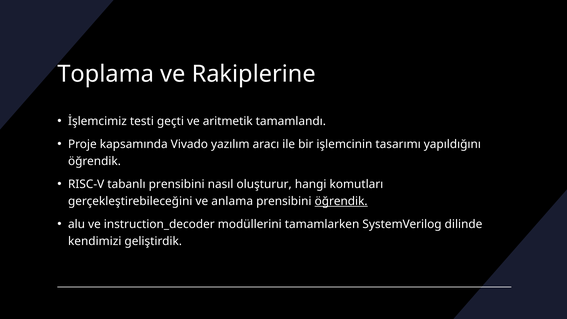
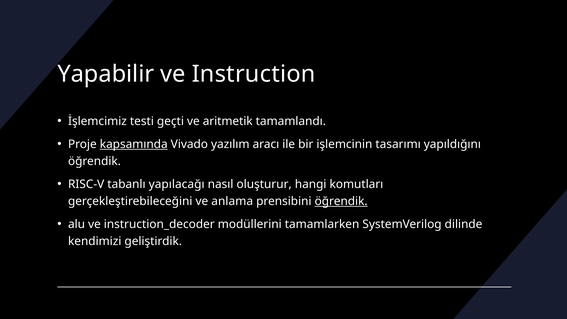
Toplama: Toplama -> Yapabilir
Rakiplerine: Rakiplerine -> Instruction
kapsamında underline: none -> present
tabanlı prensibini: prensibini -> yapılacağı
